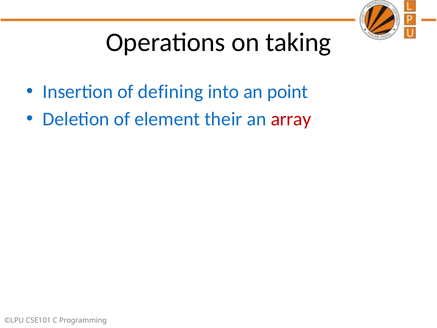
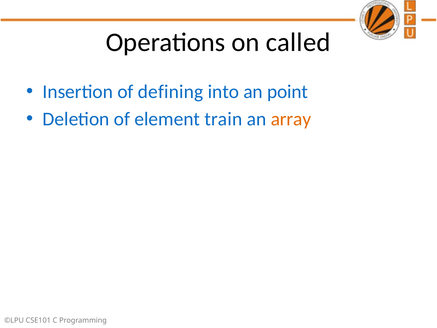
taking: taking -> called
their: their -> train
array colour: red -> orange
